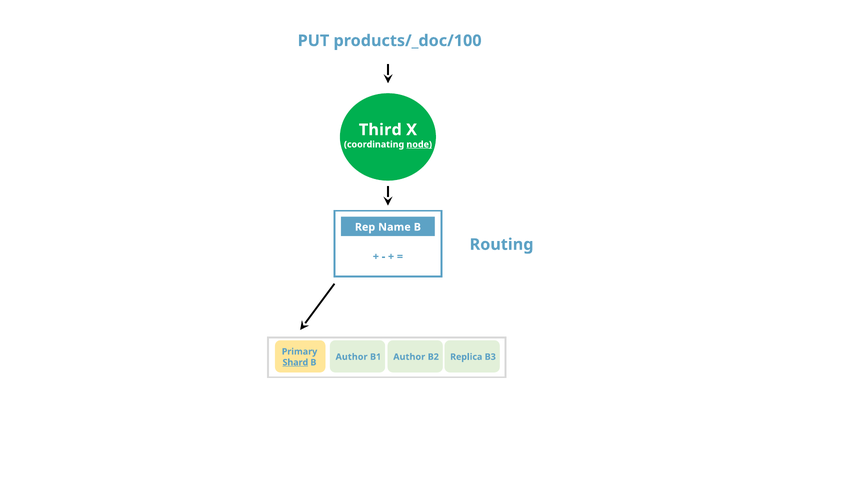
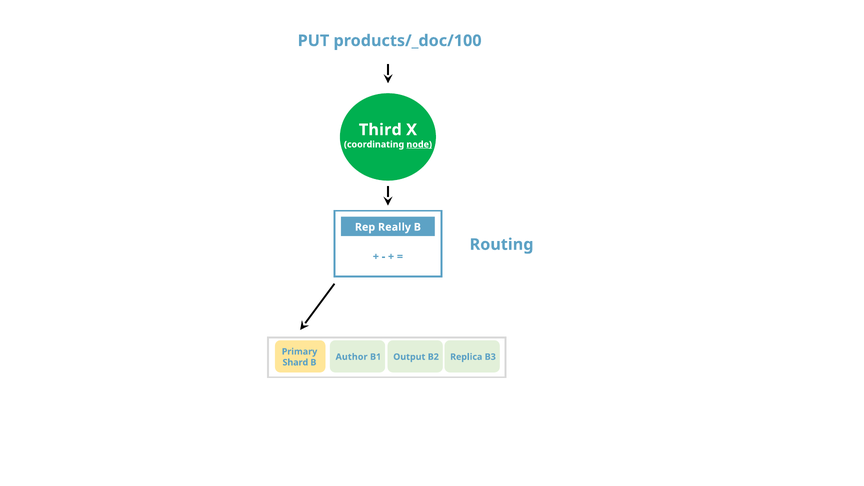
Name: Name -> Really
B1 Author: Author -> Output
Shard underline: present -> none
